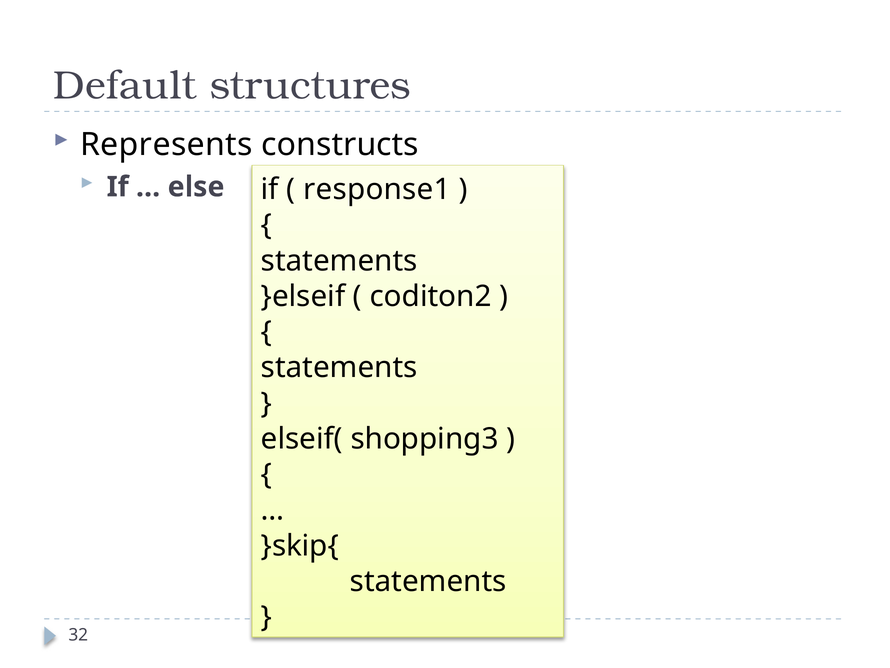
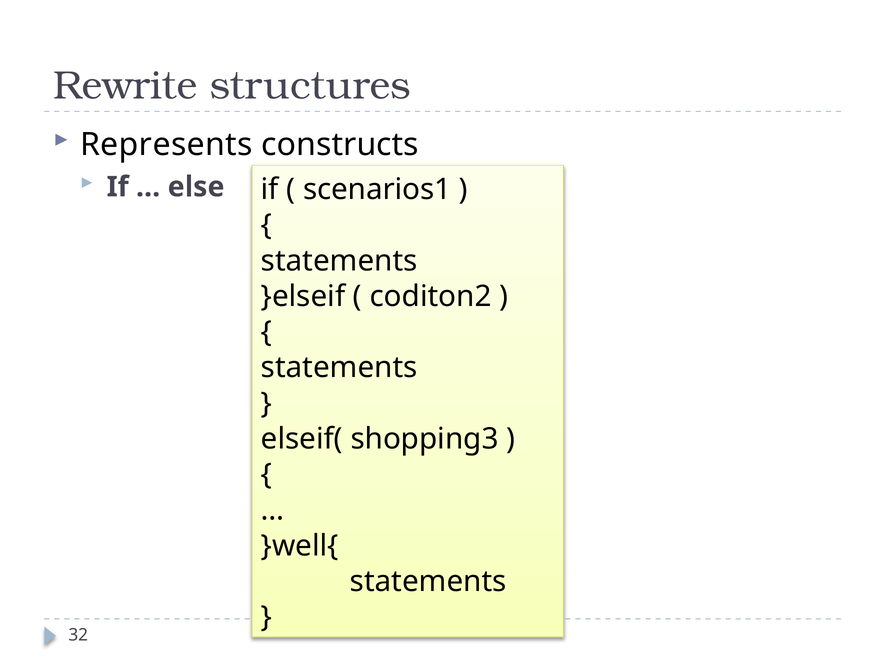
Default: Default -> Rewrite
response1: response1 -> scenarios1
}skip{: }skip{ -> }well{
